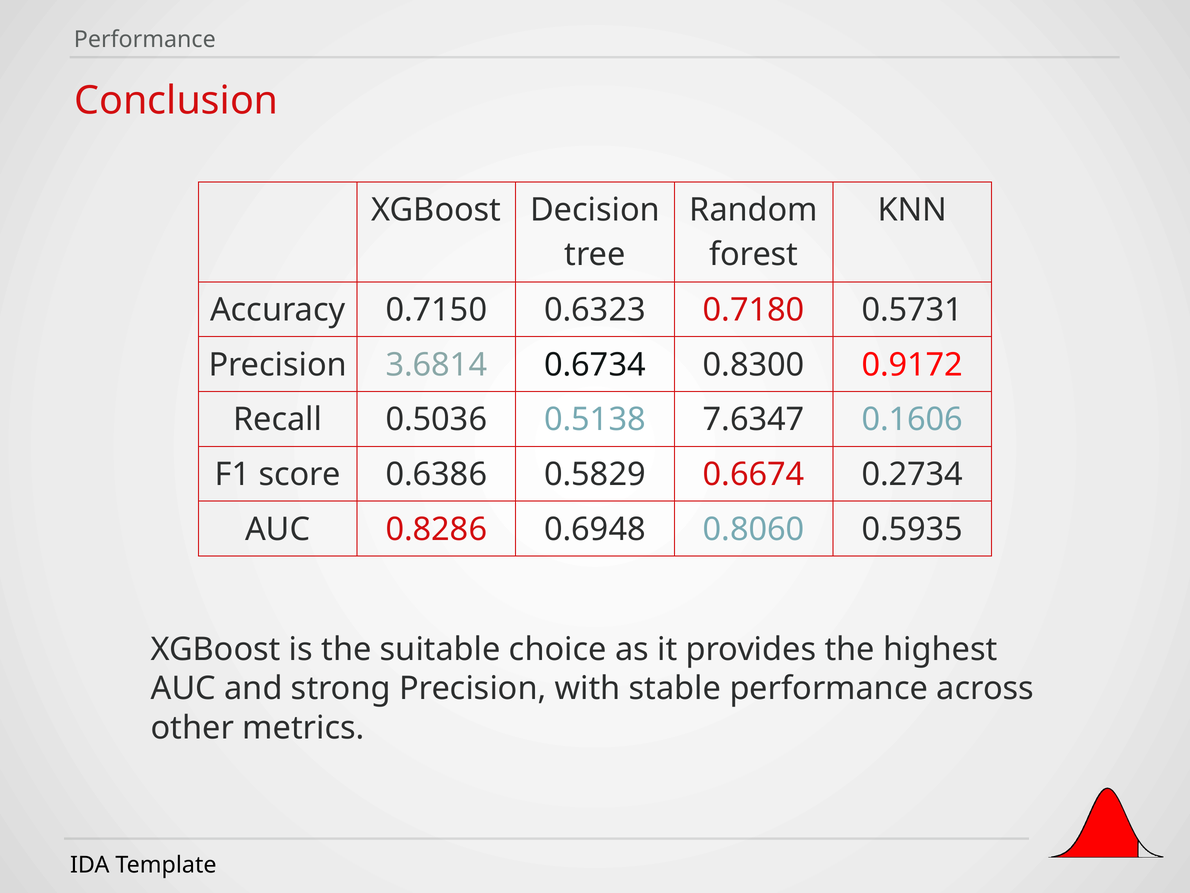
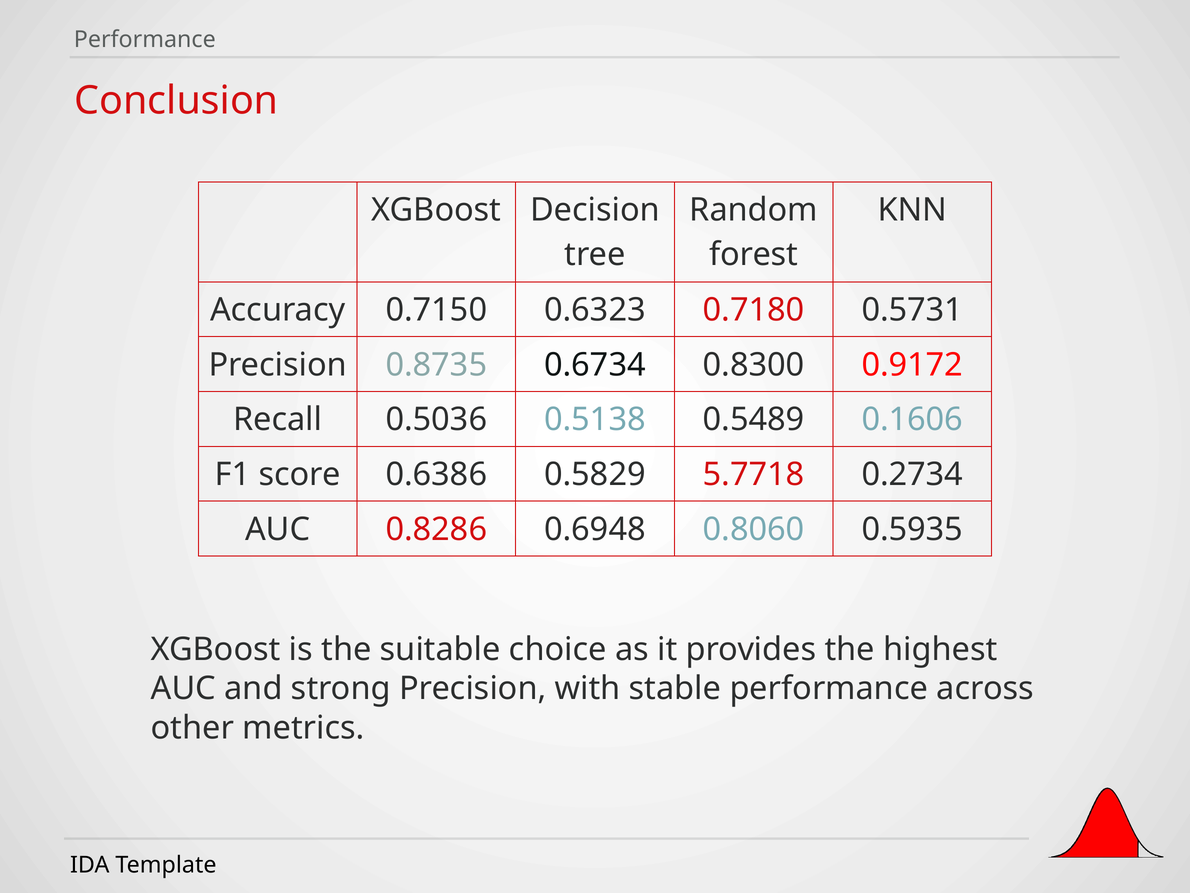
3.6814: 3.6814 -> 0.8735
7.6347: 7.6347 -> 0.5489
0.6674: 0.6674 -> 5.7718
